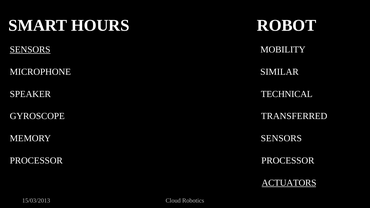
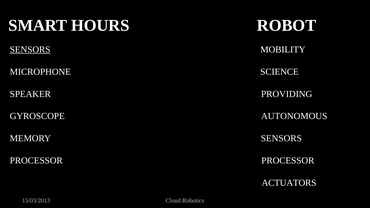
SIMILAR: SIMILAR -> SCIENCE
TECHNICAL: TECHNICAL -> PROVIDING
TRANSFERRED: TRANSFERRED -> AUTONOMOUS
ACTUATORS underline: present -> none
